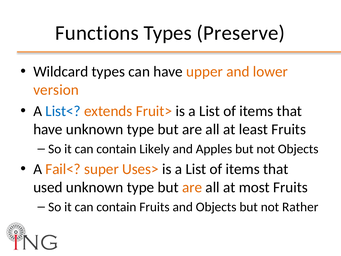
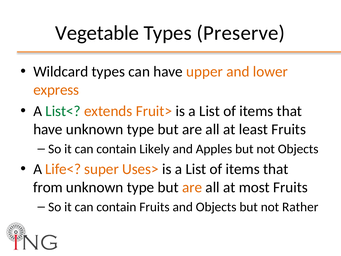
Functions: Functions -> Vegetable
version: version -> express
List< colour: blue -> green
Fail<: Fail< -> Life<
used: used -> from
